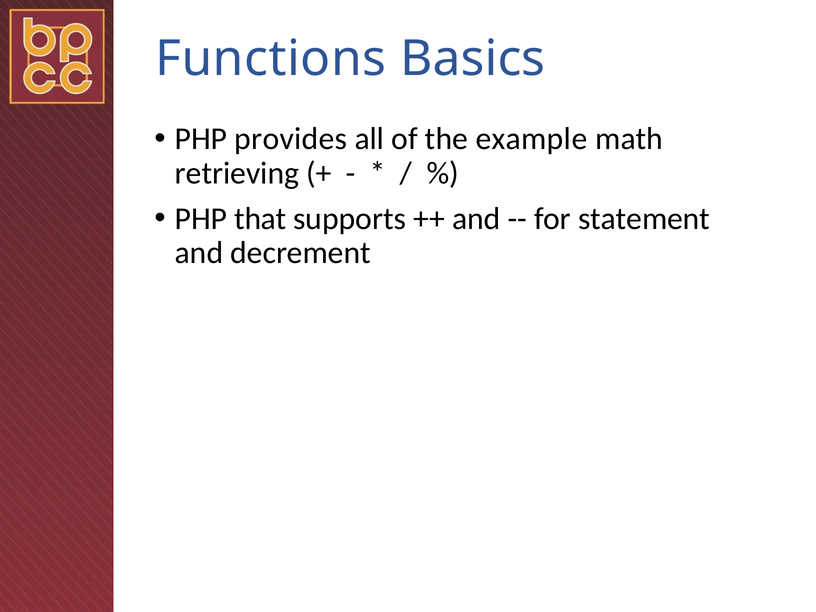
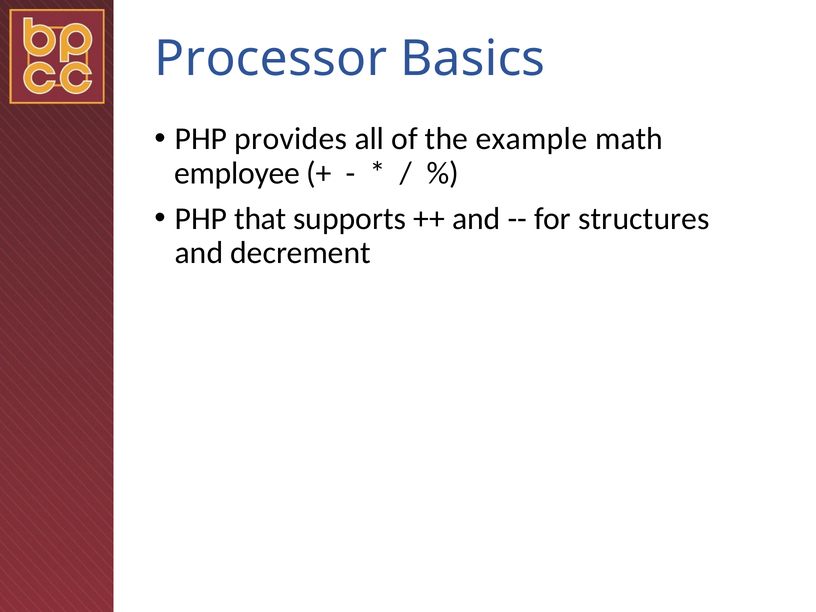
Functions: Functions -> Processor
retrieving: retrieving -> employee
statement: statement -> structures
